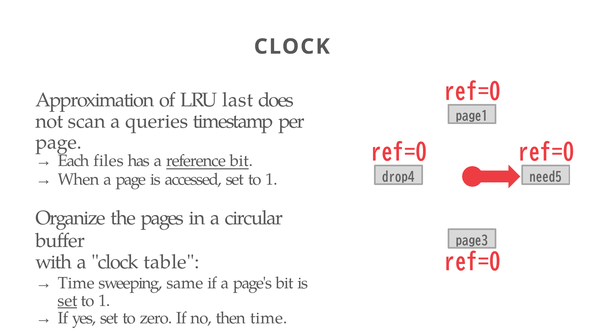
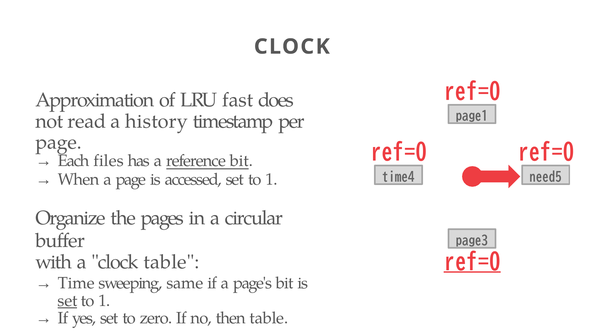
last: last -> fast
scan: scan -> read
queries: queries -> history
drop4: drop4 -> time4
ref=0 at (472, 263) underline: none -> present
then time: time -> table
